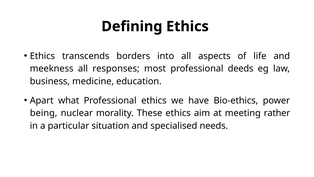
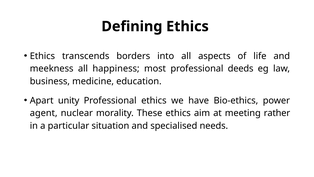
responses: responses -> happiness
what: what -> unity
being: being -> agent
